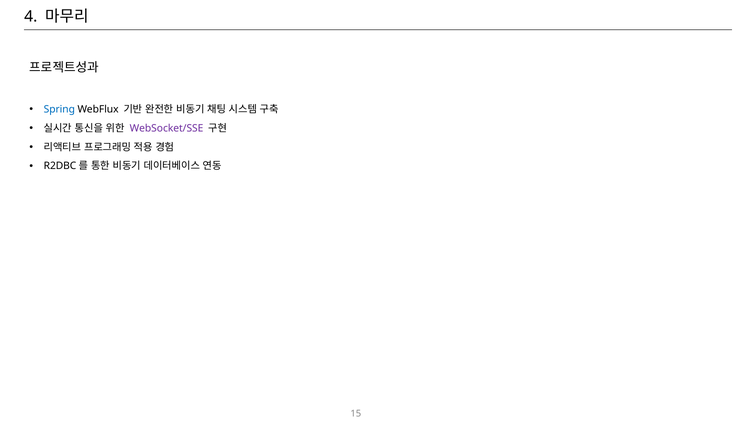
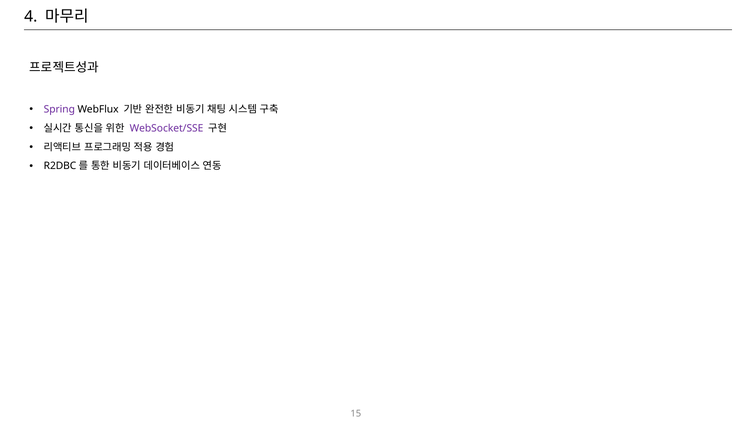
Spring colour: blue -> purple
